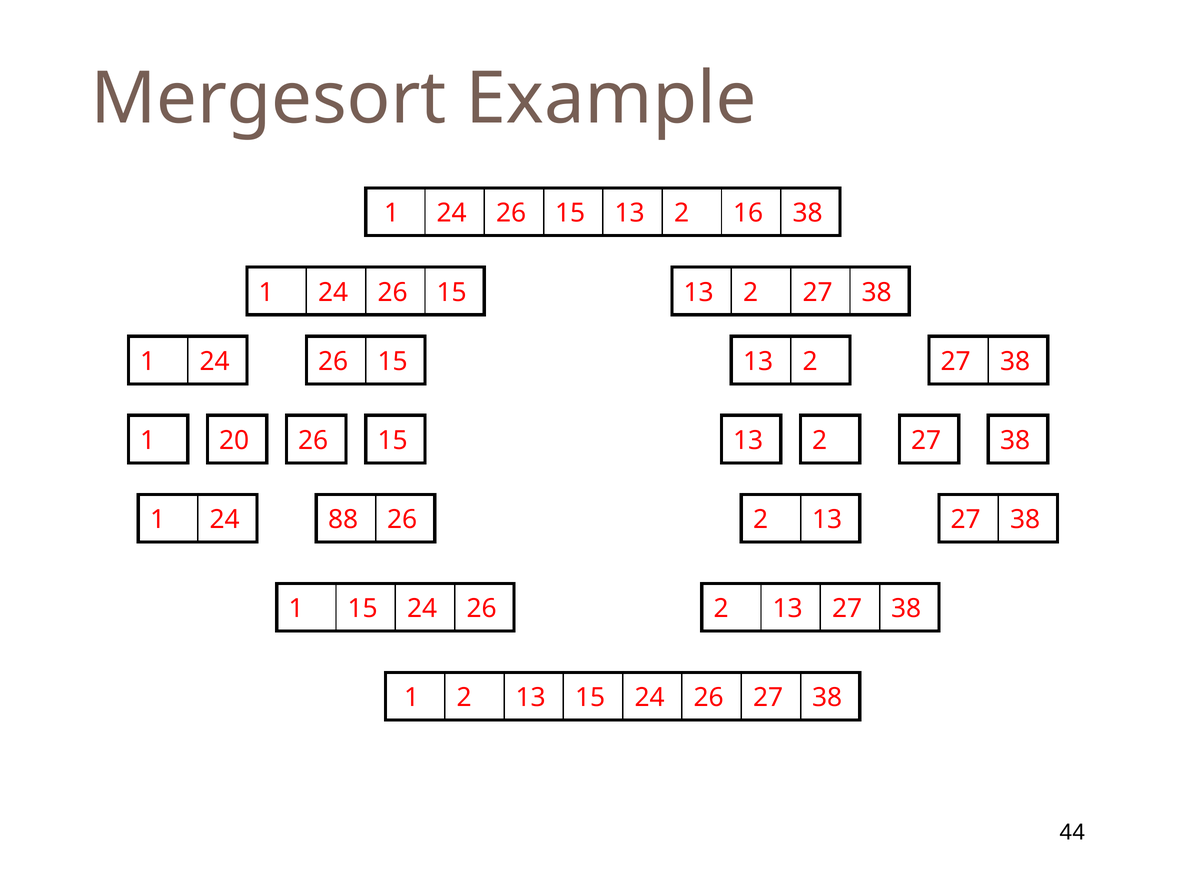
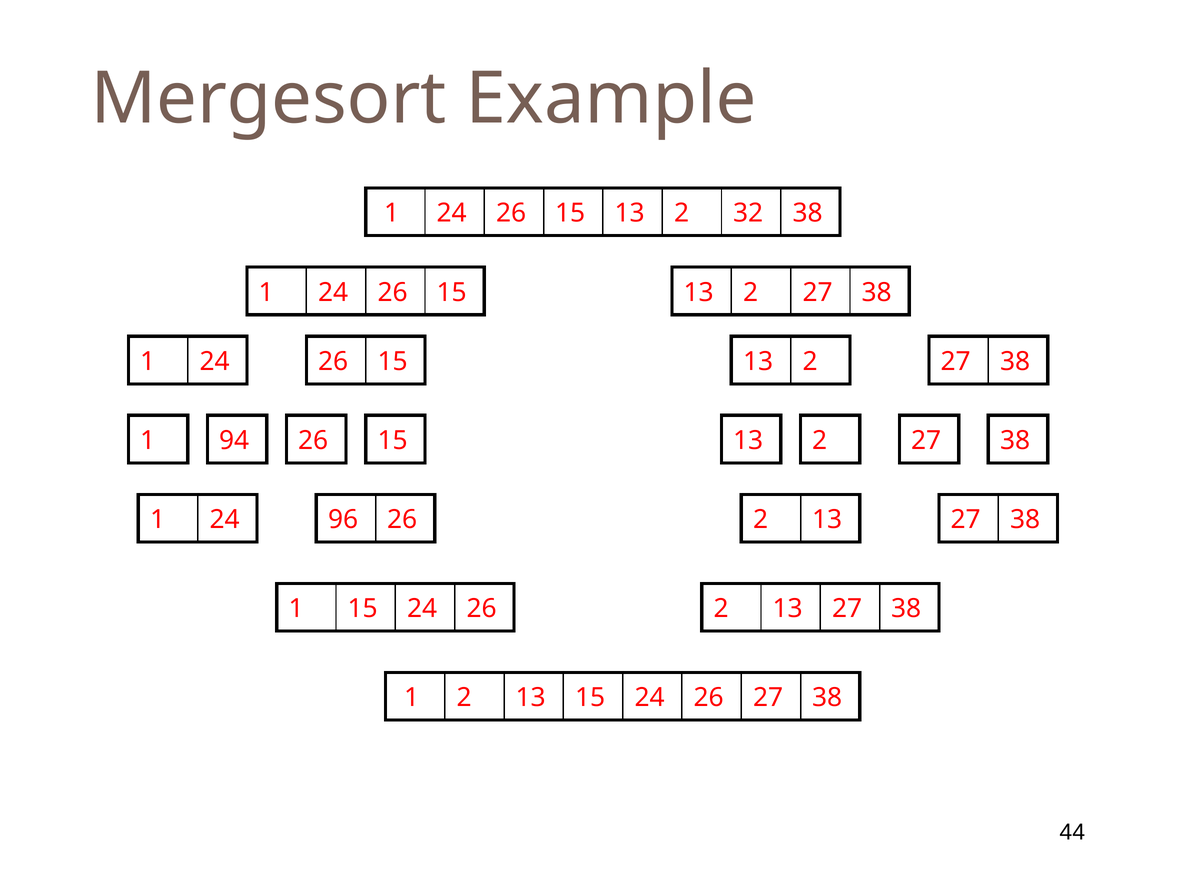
16: 16 -> 32
20: 20 -> 94
88: 88 -> 96
